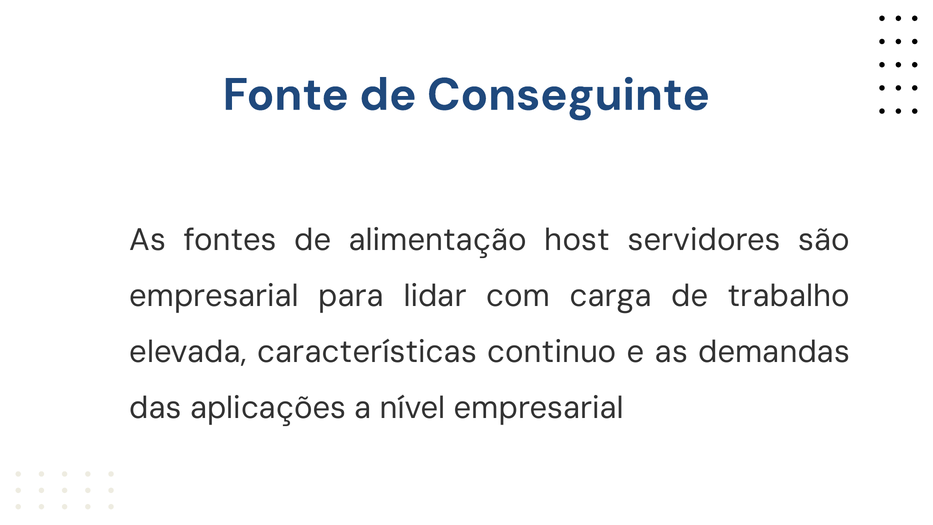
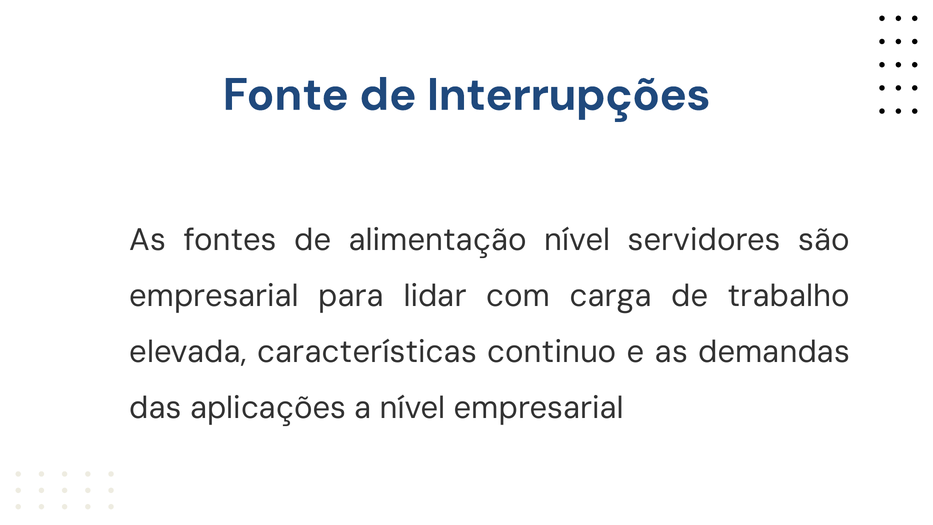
Conseguinte: Conseguinte -> Interrupções
alimentação host: host -> nível
